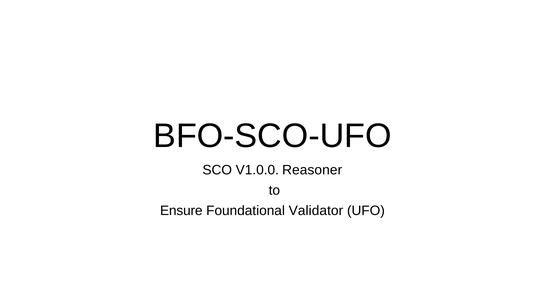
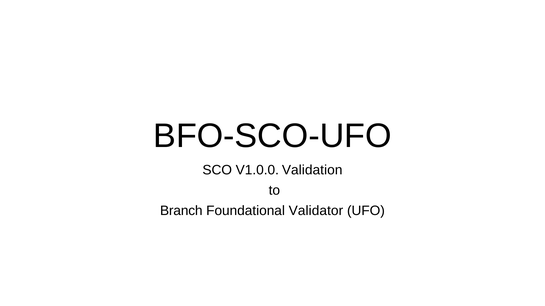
Reasoner: Reasoner -> Validation
Ensure: Ensure -> Branch
